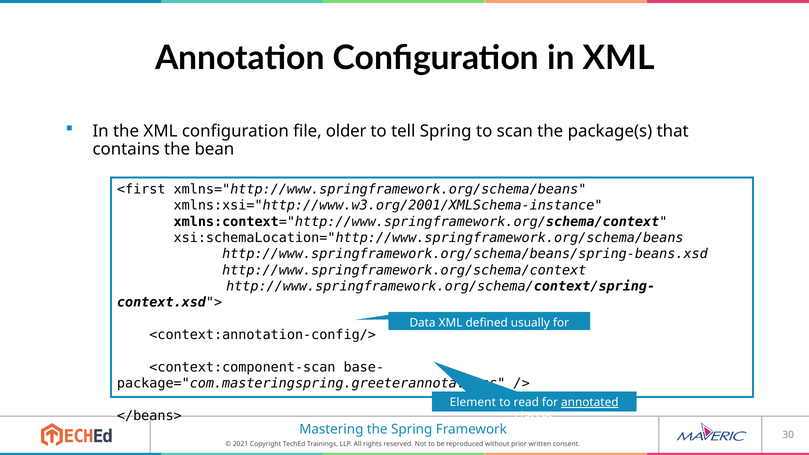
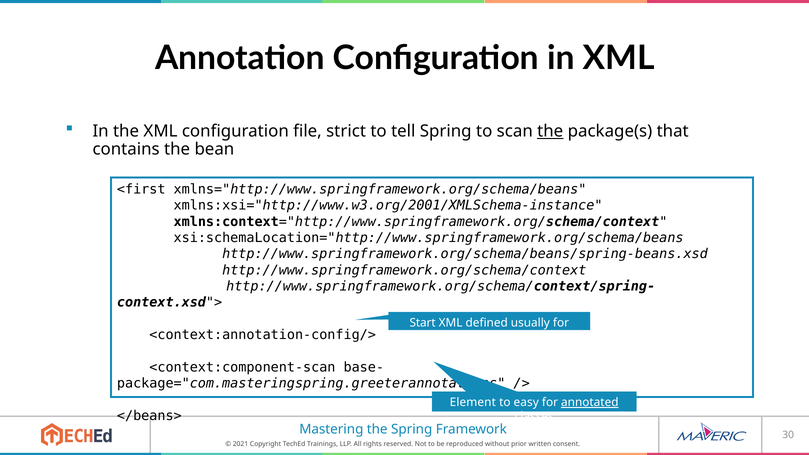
older: older -> strict
the at (550, 131) underline: none -> present
Data: Data -> Start
read: read -> easy
